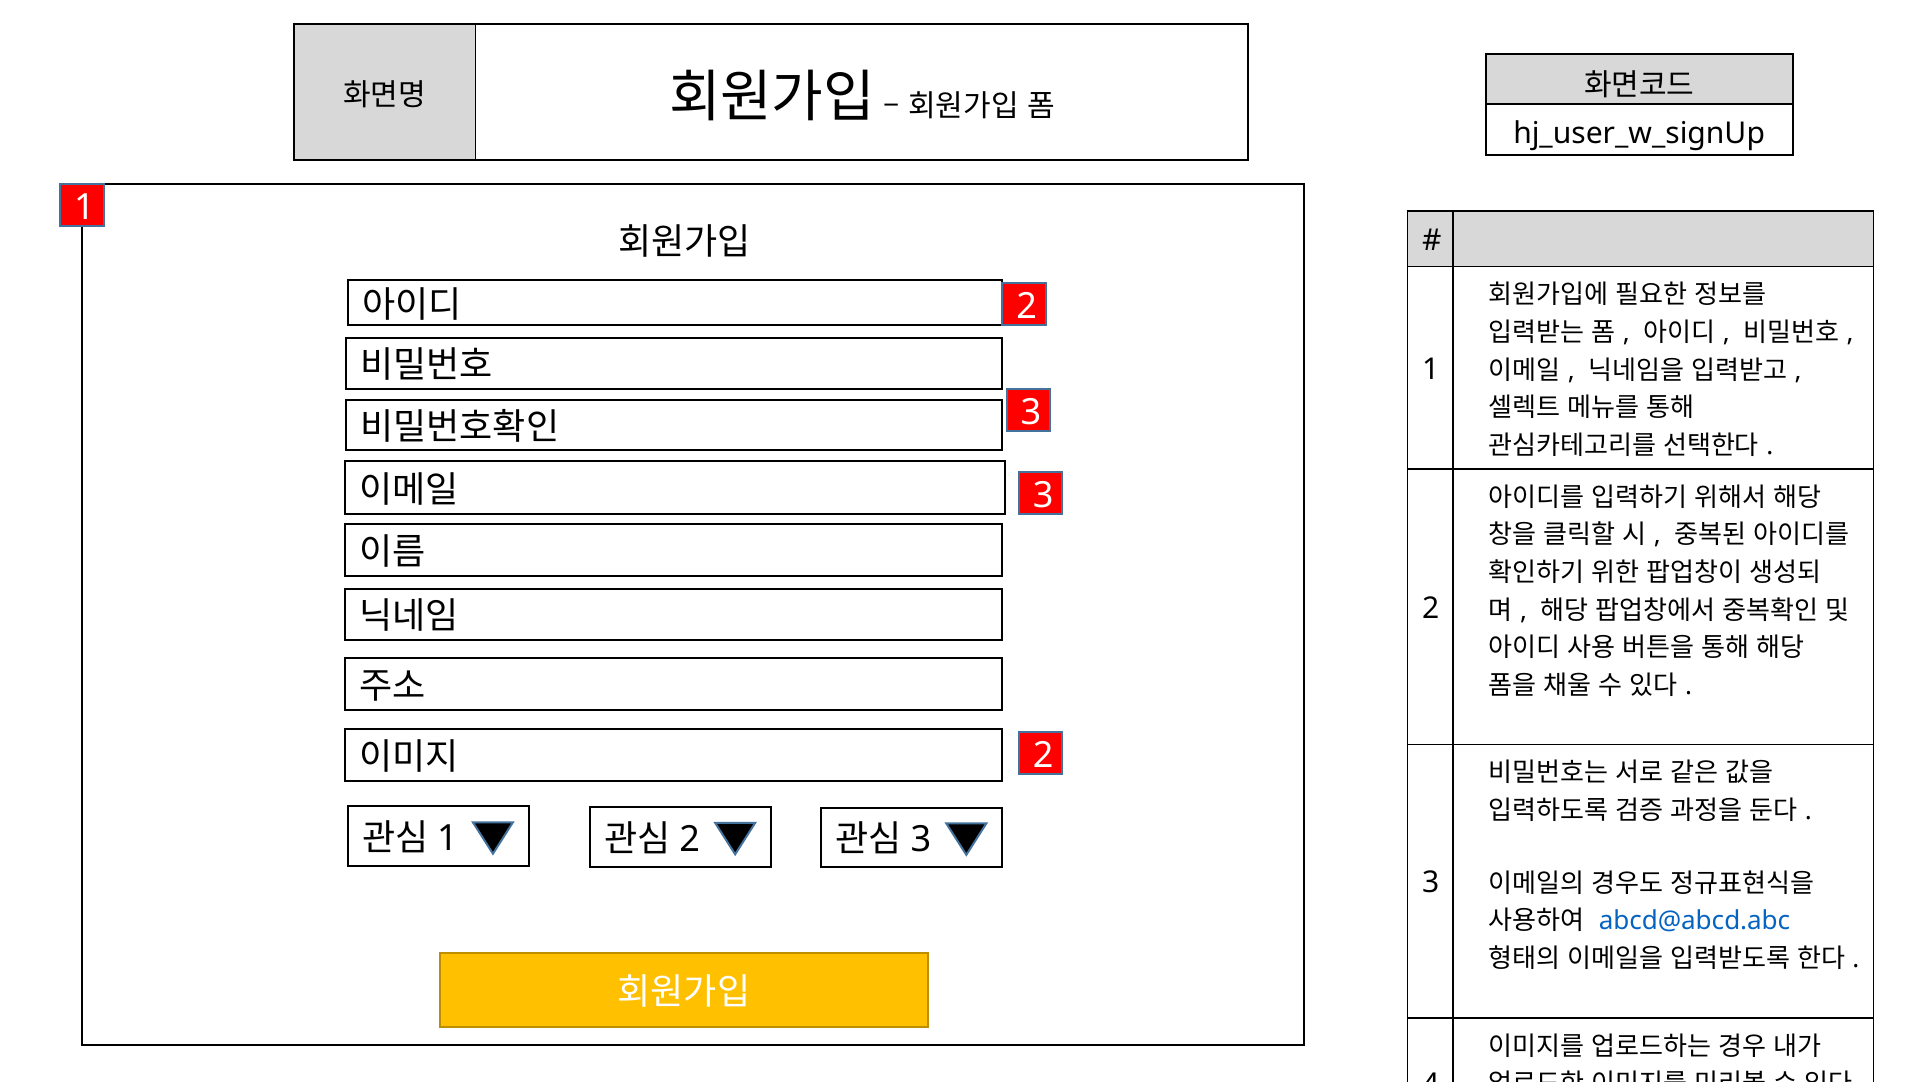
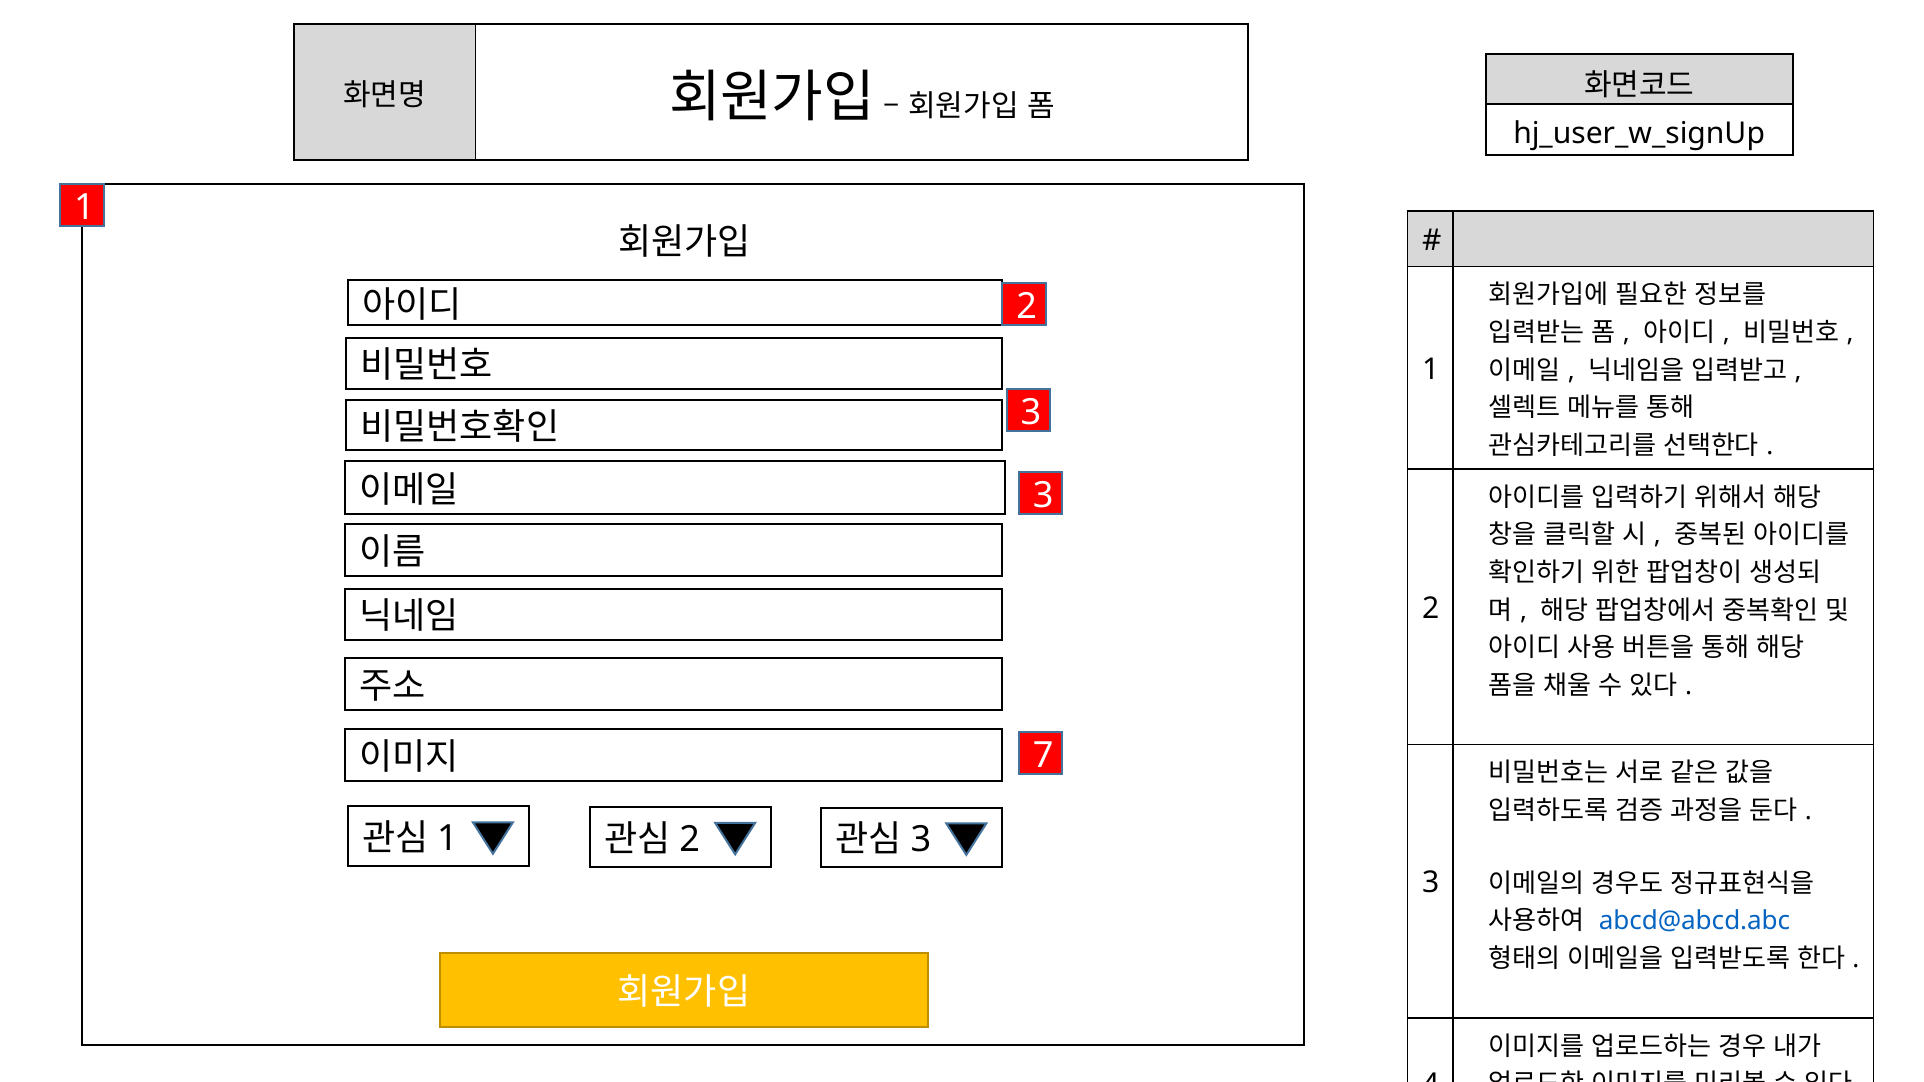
2 at (1043, 755): 2 -> 7
